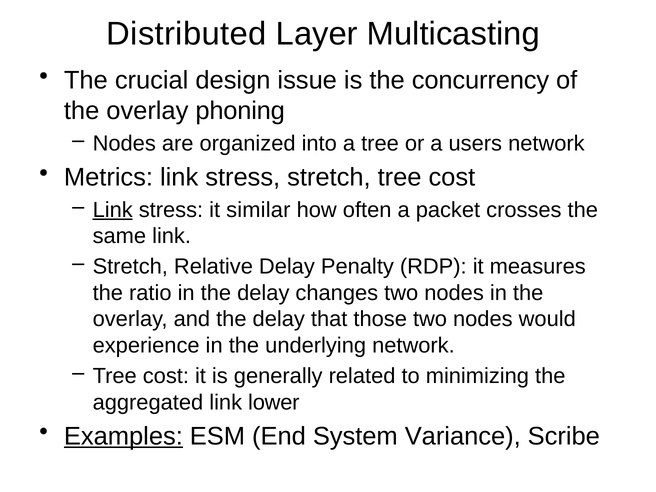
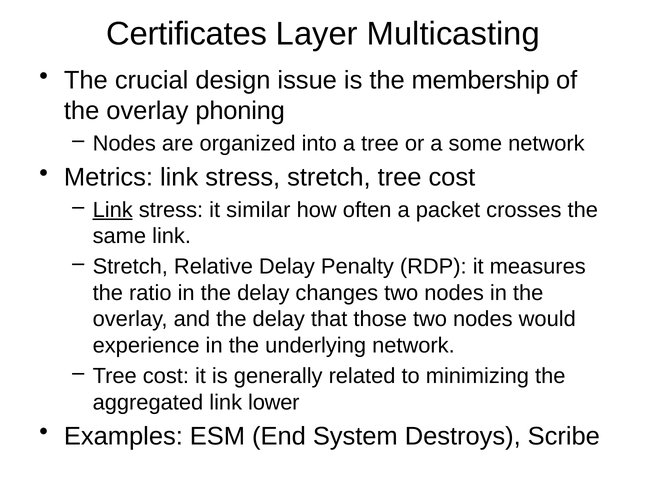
Distributed: Distributed -> Certificates
concurrency: concurrency -> membership
users: users -> some
Examples underline: present -> none
Variance: Variance -> Destroys
